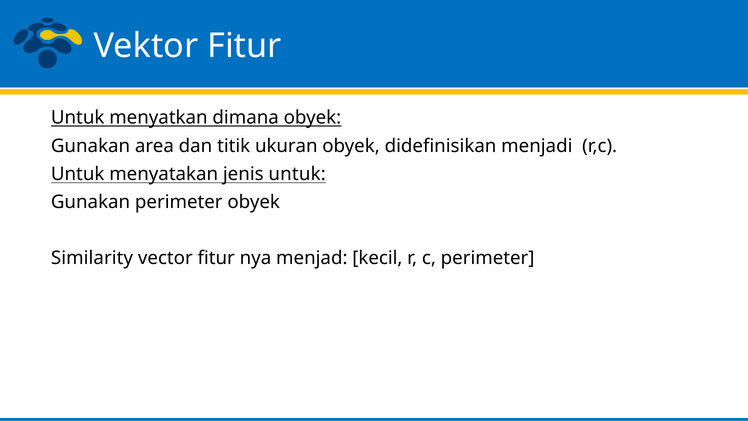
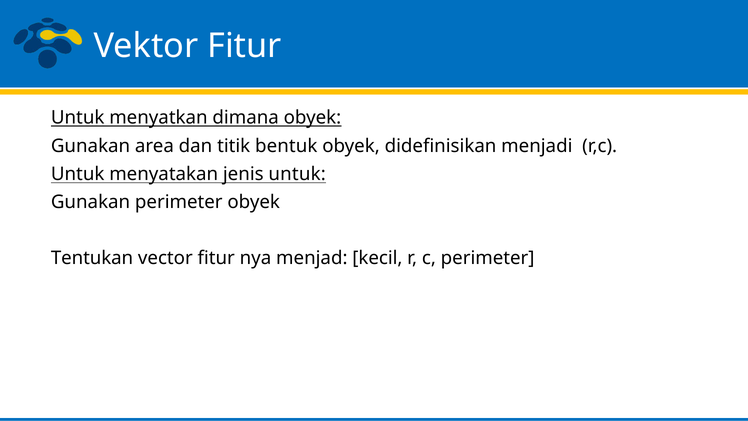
ukuran: ukuran -> bentuk
Similarity: Similarity -> Tentukan
